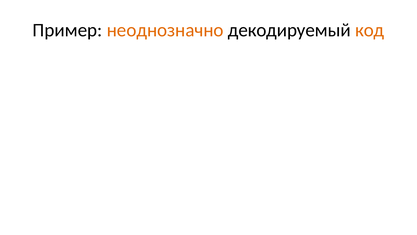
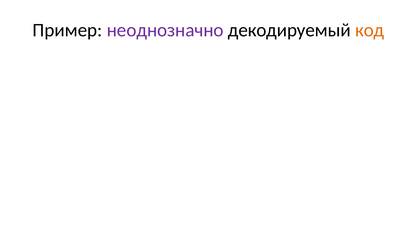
неоднозначно colour: orange -> purple
